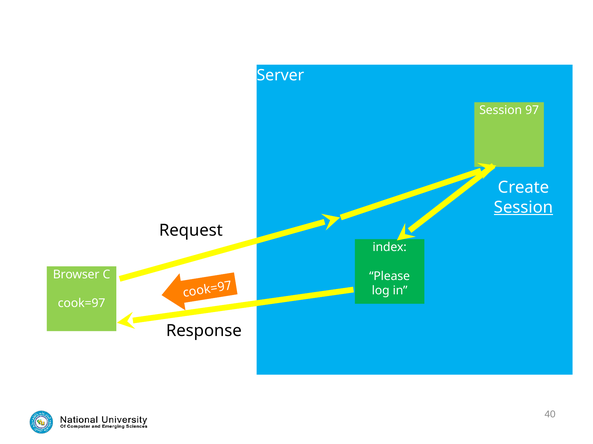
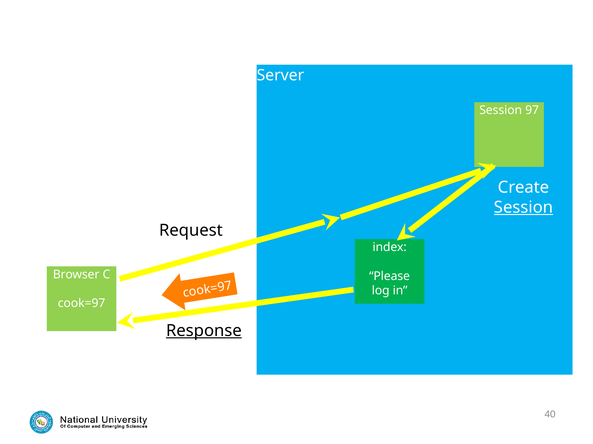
Response underline: none -> present
